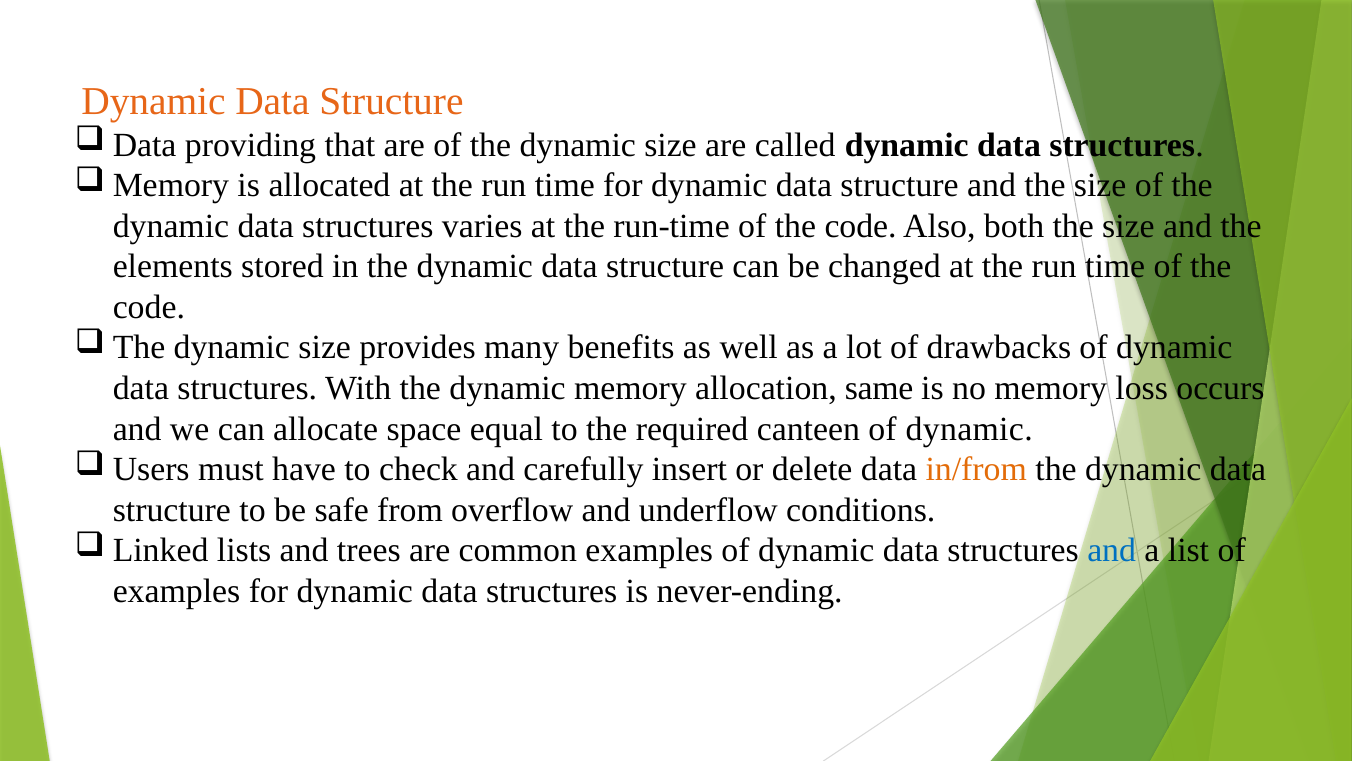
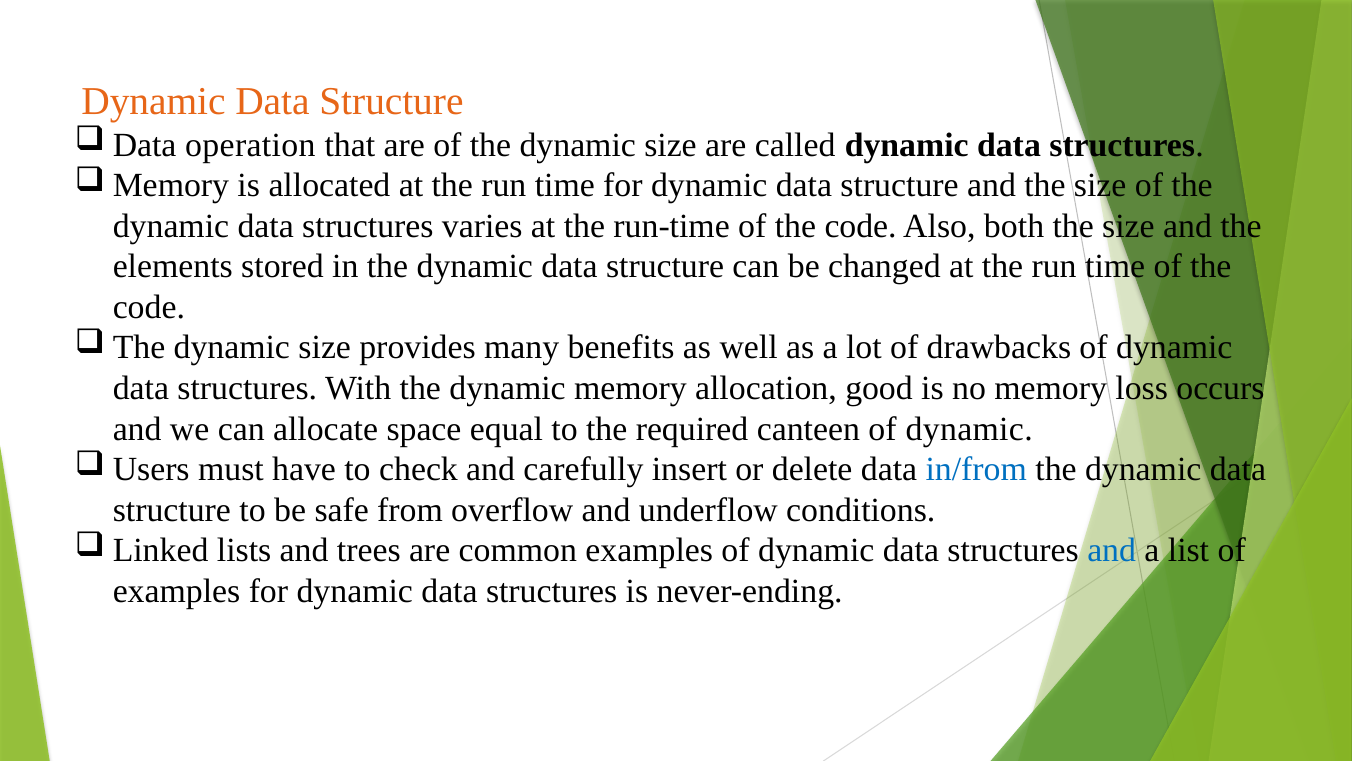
providing: providing -> operation
same: same -> good
in/from colour: orange -> blue
